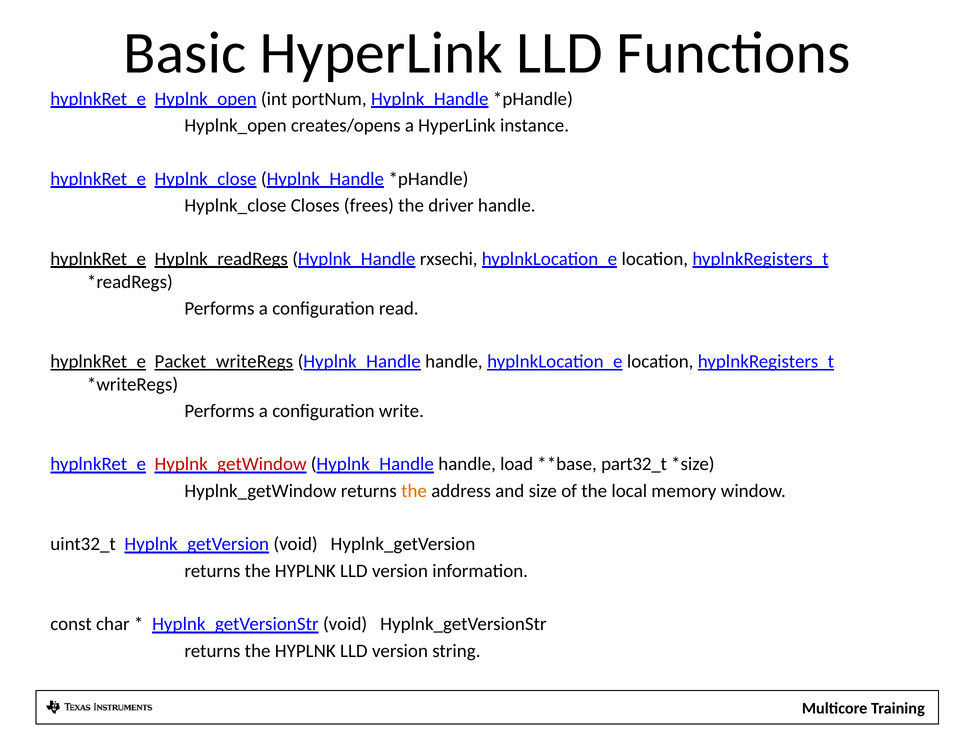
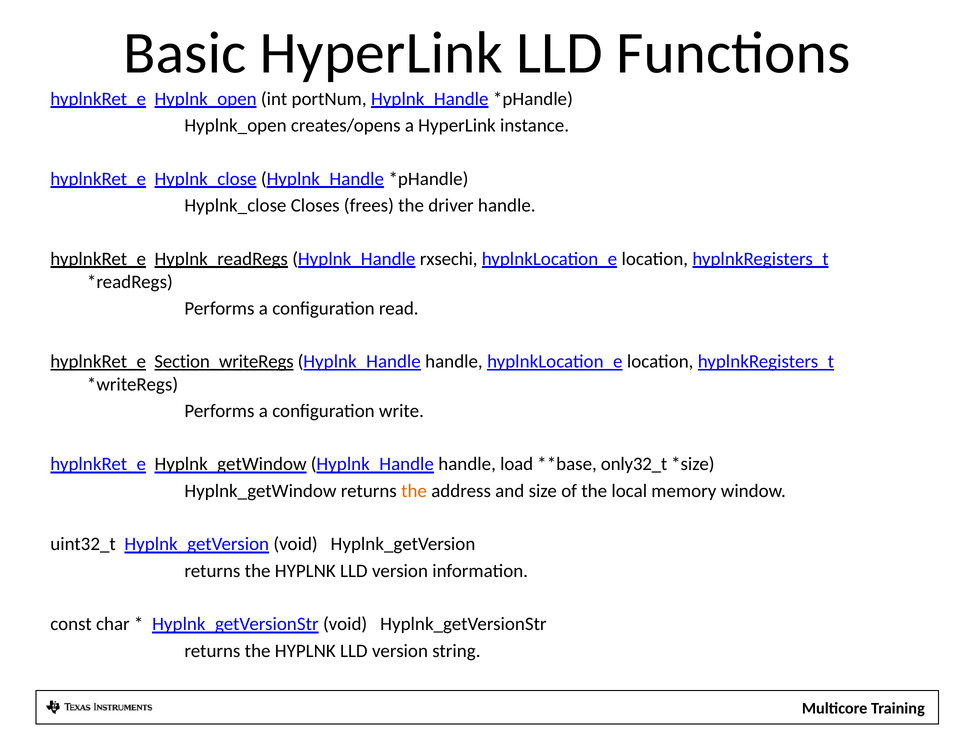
Packet_writeRegs: Packet_writeRegs -> Section_writeRegs
Hyplnk_getWindow at (231, 464) colour: red -> black
part32_t: part32_t -> only32_t
